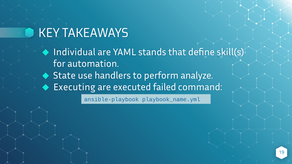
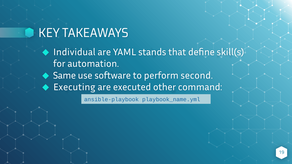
State: State -> Same
handlers: handlers -> software
analyze: analyze -> second
failed: failed -> other
